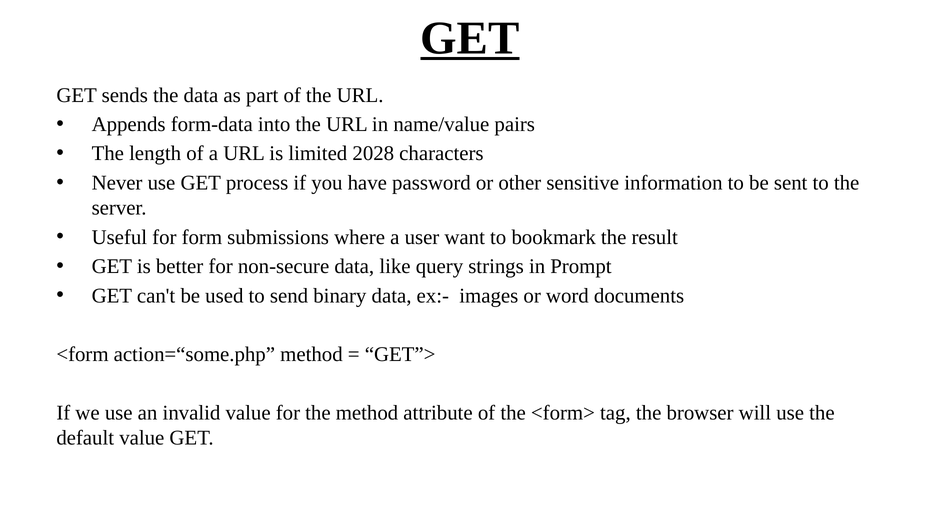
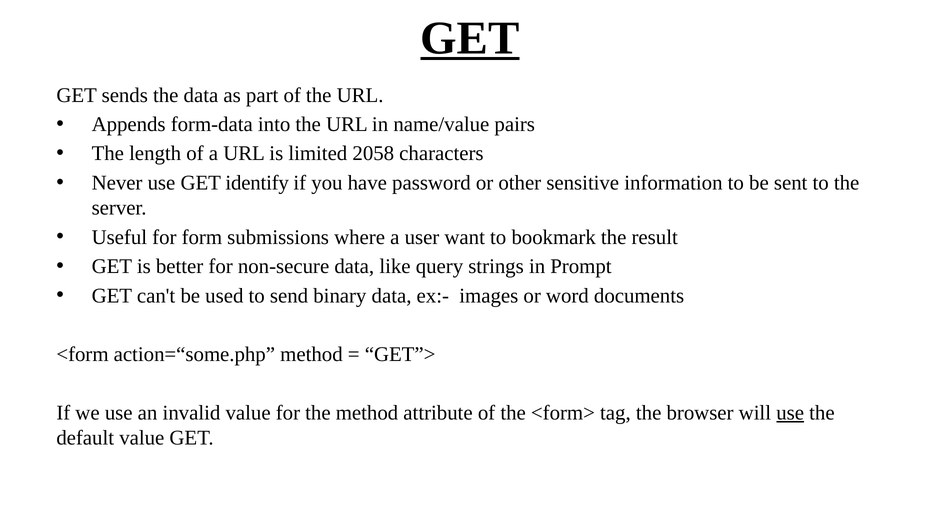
2028: 2028 -> 2058
process: process -> identify
use at (790, 412) underline: none -> present
